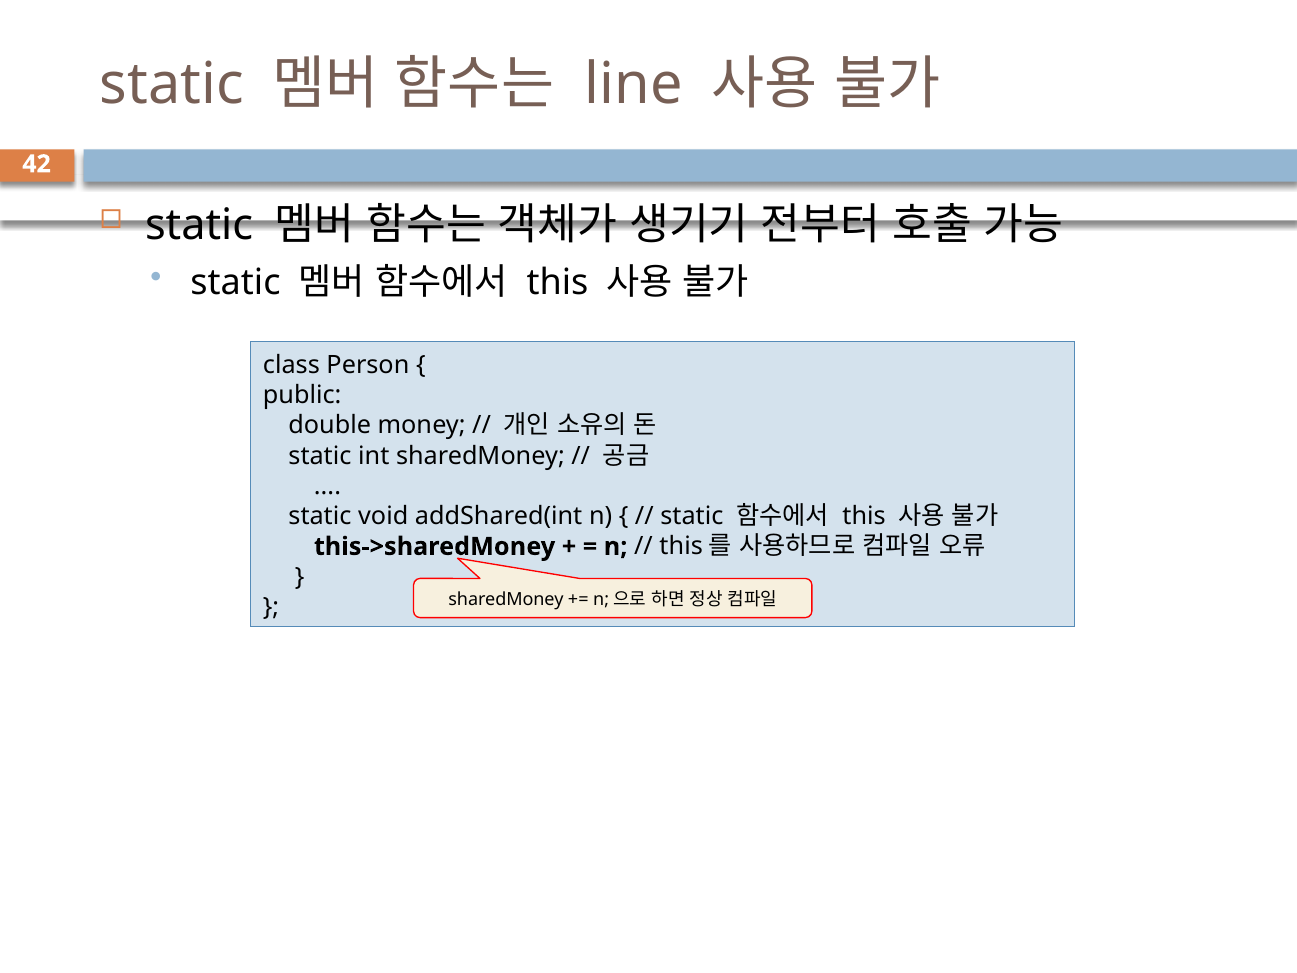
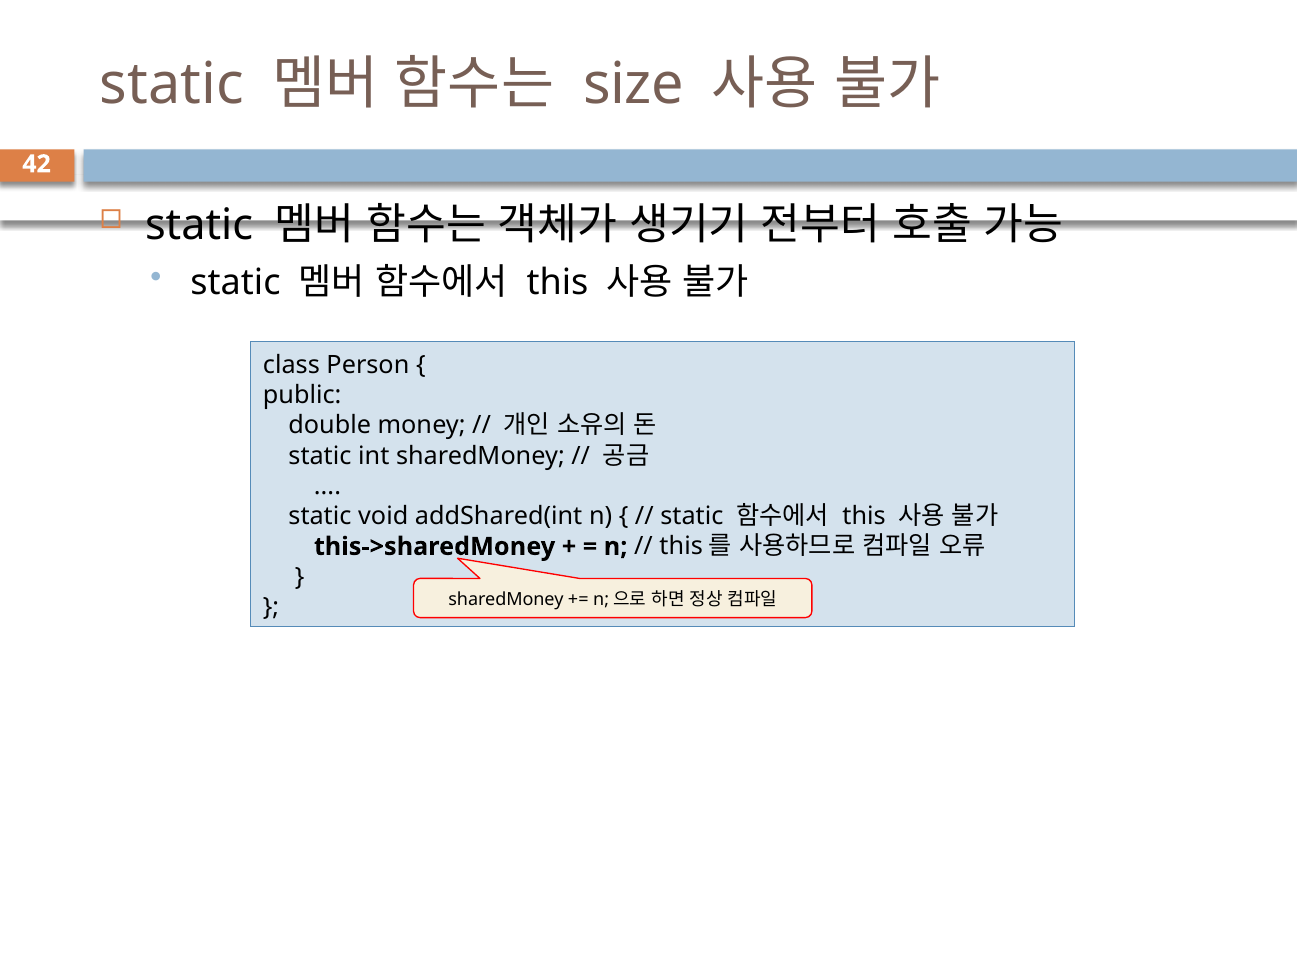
line: line -> size
